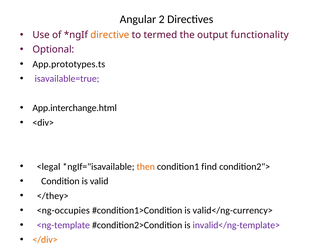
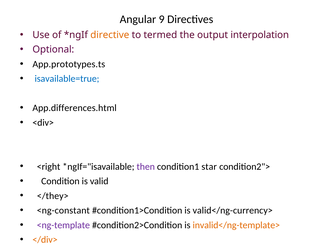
2: 2 -> 9
functionality: functionality -> interpolation
isavailable=true colour: purple -> blue
App.interchange.html: App.interchange.html -> App.differences.html
<legal: <legal -> <right
then colour: orange -> purple
find: find -> star
<ng-occupies: <ng-occupies -> <ng-constant
invalid</ng-template> colour: purple -> orange
